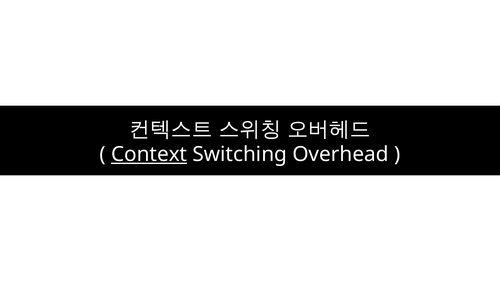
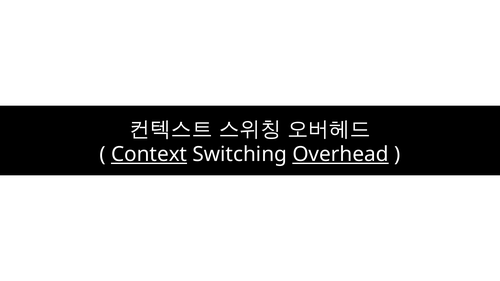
Overhead underline: none -> present
